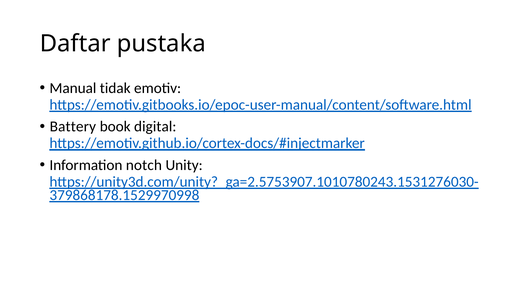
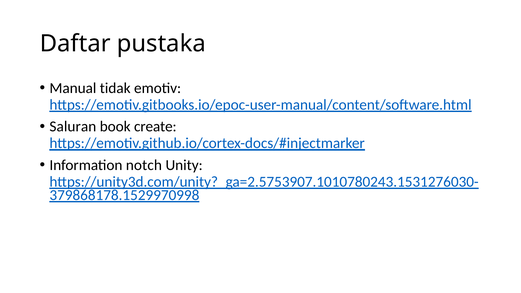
Battery: Battery -> Saluran
digital: digital -> create
